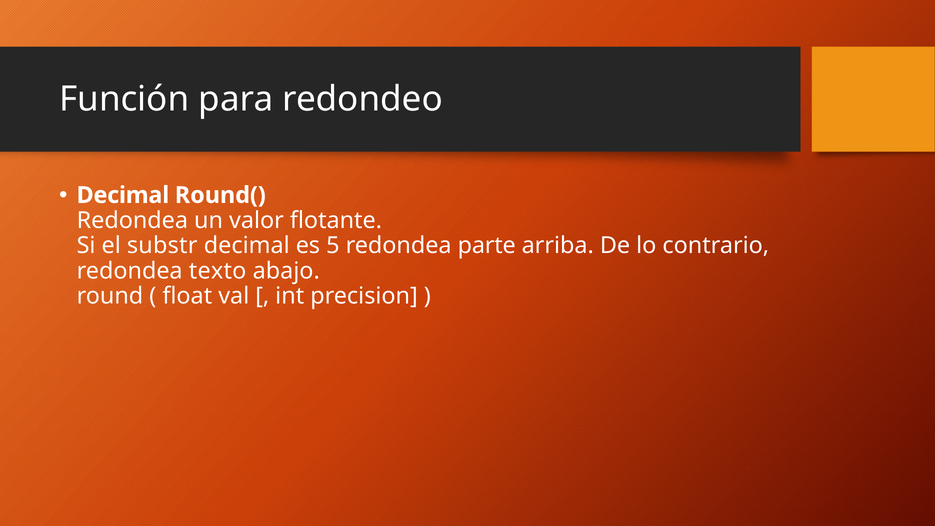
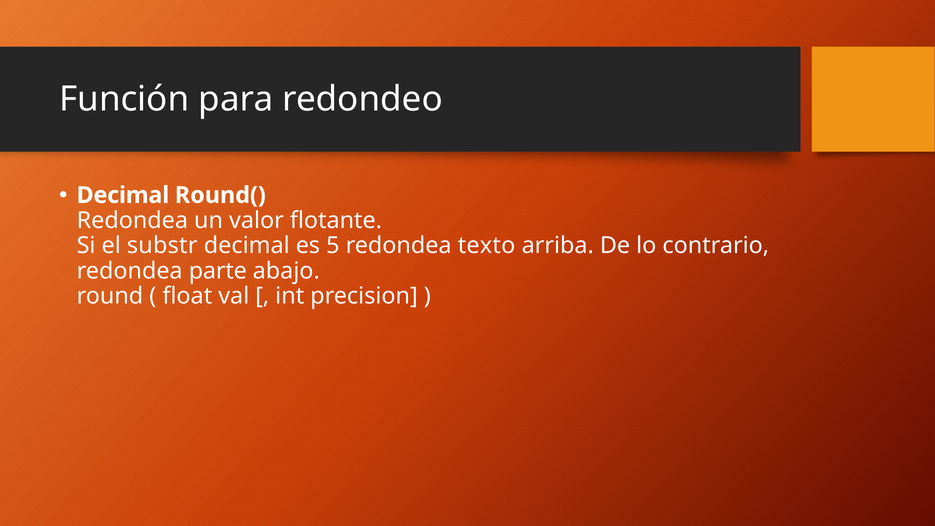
parte: parte -> texto
texto: texto -> parte
